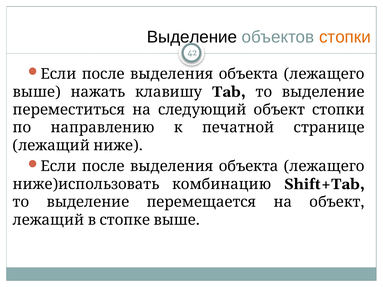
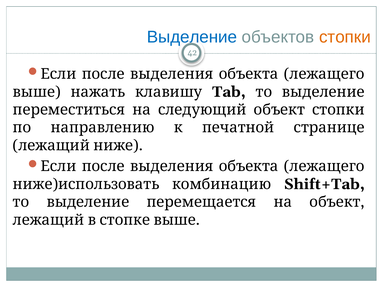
Выделение at (192, 37) colour: black -> blue
